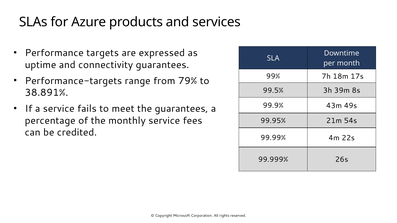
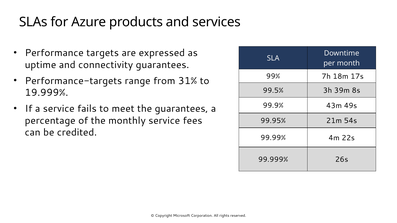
79%: 79% -> 31%
38.891%: 38.891% -> 19.999%
